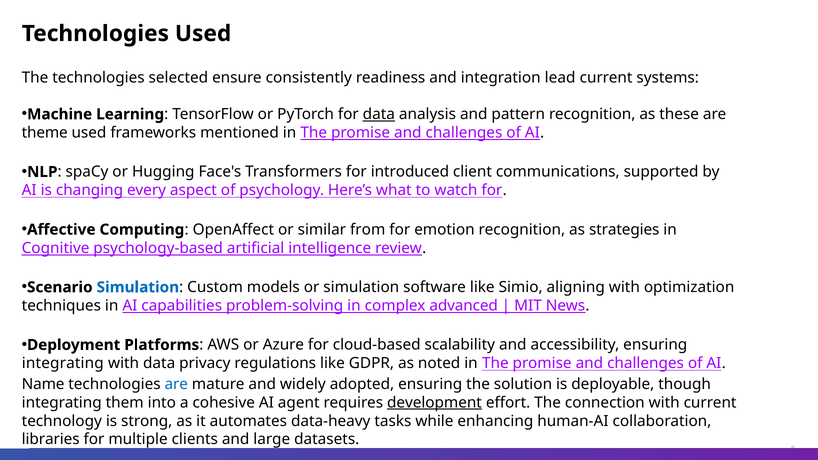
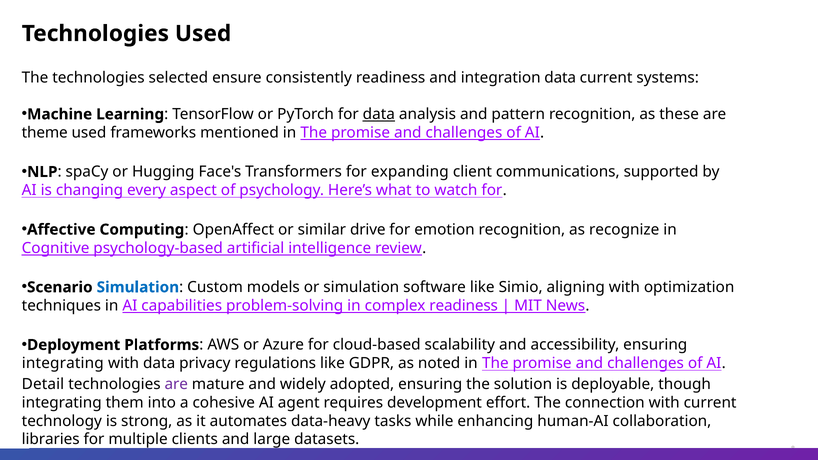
integration lead: lead -> data
introduced: introduced -> expanding
from: from -> drive
strategies: strategies -> recognize
complex advanced: advanced -> readiness
Name: Name -> Detail
are at (176, 384) colour: blue -> purple
development underline: present -> none
